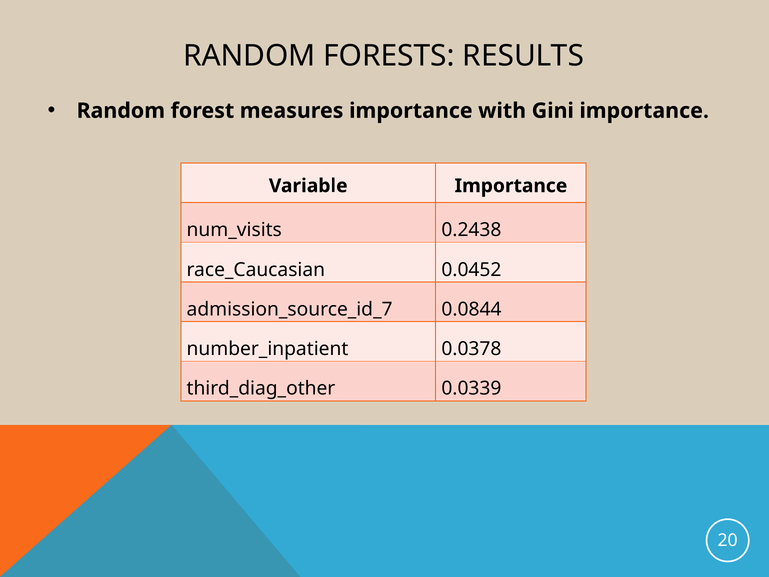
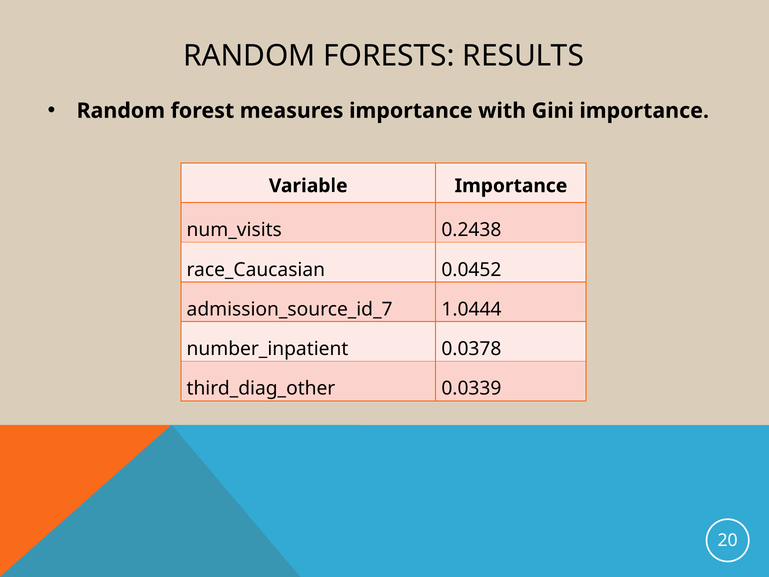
0.0844: 0.0844 -> 1.0444
